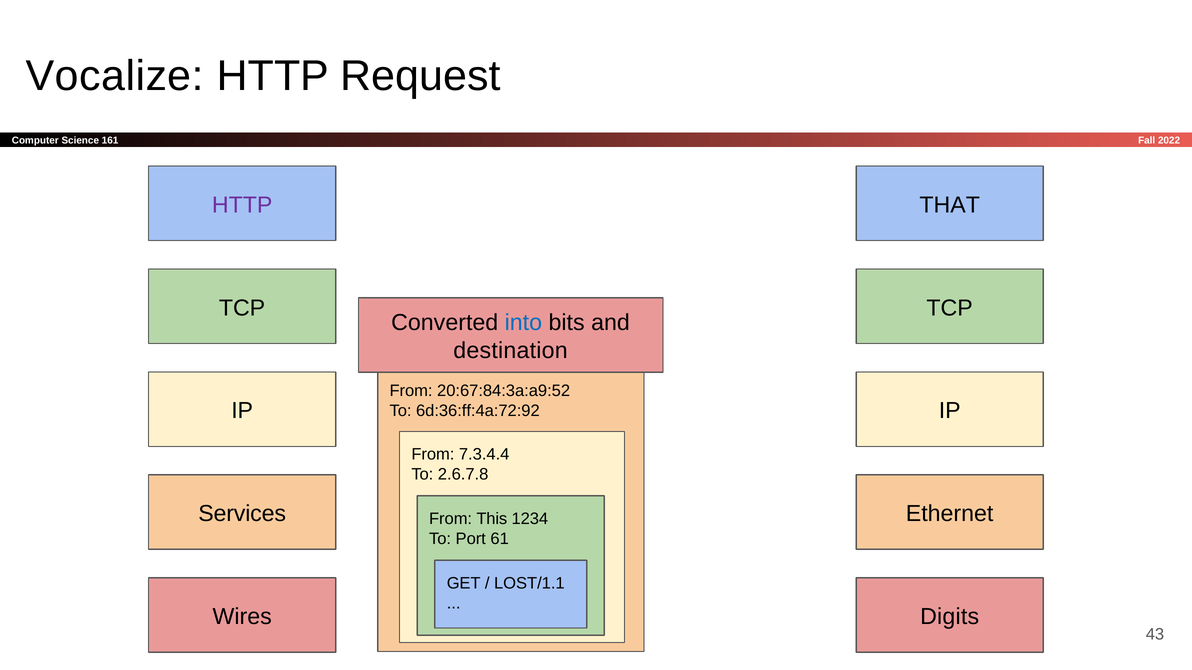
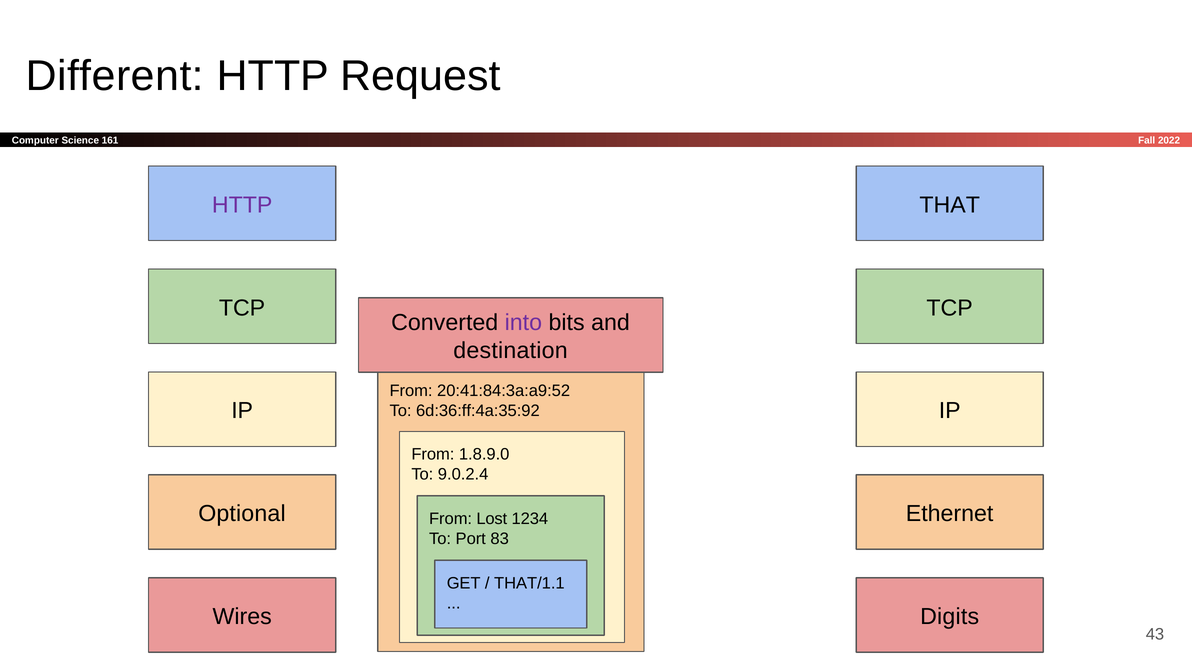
Vocalize: Vocalize -> Different
into colour: blue -> purple
20:67:84:3a:a9:52: 20:67:84:3a:a9:52 -> 20:41:84:3a:a9:52
6d:36:ff:4a:72:92: 6d:36:ff:4a:72:92 -> 6d:36:ff:4a:35:92
7.3.4.4: 7.3.4.4 -> 1.8.9.0
2.6.7.8: 2.6.7.8 -> 9.0.2.4
Services: Services -> Optional
This: This -> Lost
61: 61 -> 83
LOST/1.1: LOST/1.1 -> THAT/1.1
